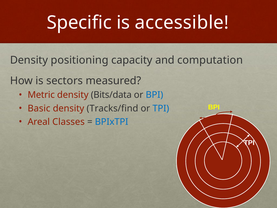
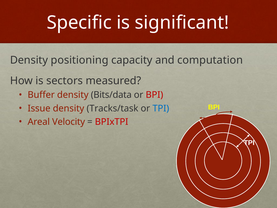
accessible: accessible -> significant
Metric: Metric -> Buffer
BPI at (154, 95) colour: blue -> red
Basic: Basic -> Issue
Tracks/find: Tracks/find -> Tracks/task
Classes: Classes -> Velocity
BPIxTPI colour: blue -> red
